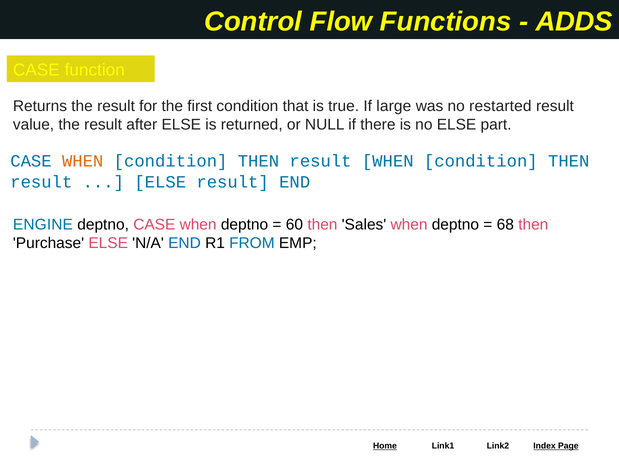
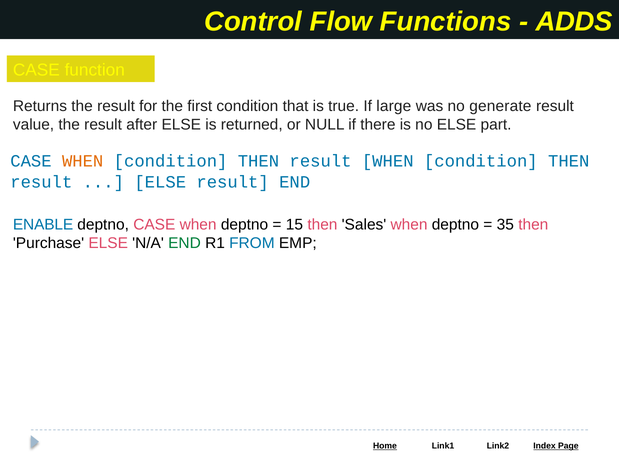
restarted: restarted -> generate
ENGINE: ENGINE -> ENABLE
60: 60 -> 15
68: 68 -> 35
END at (184, 243) colour: blue -> green
